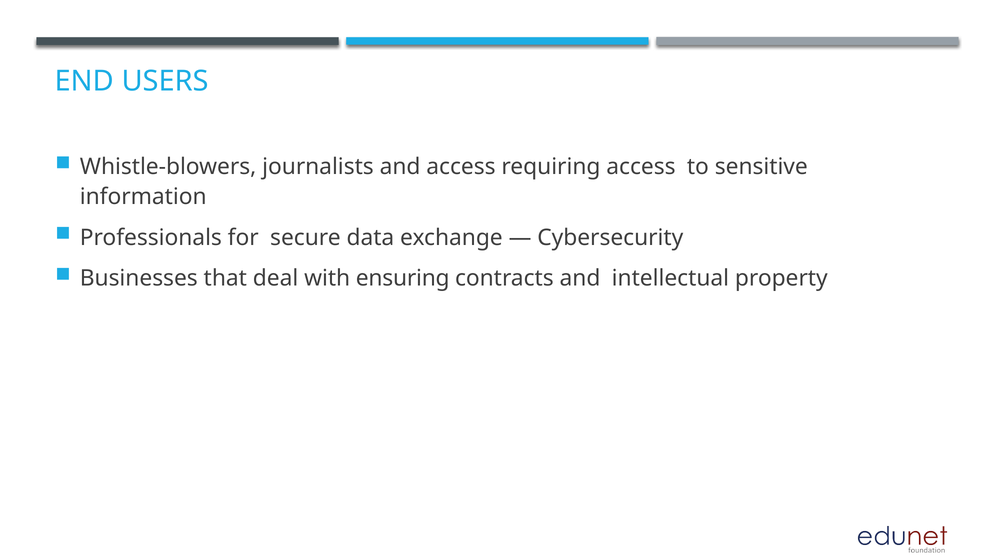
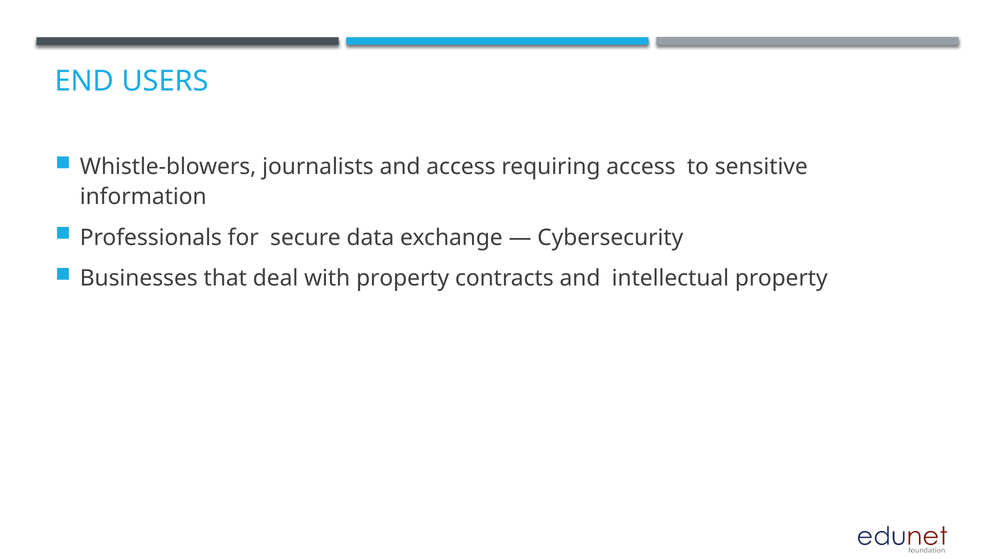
with ensuring: ensuring -> property
